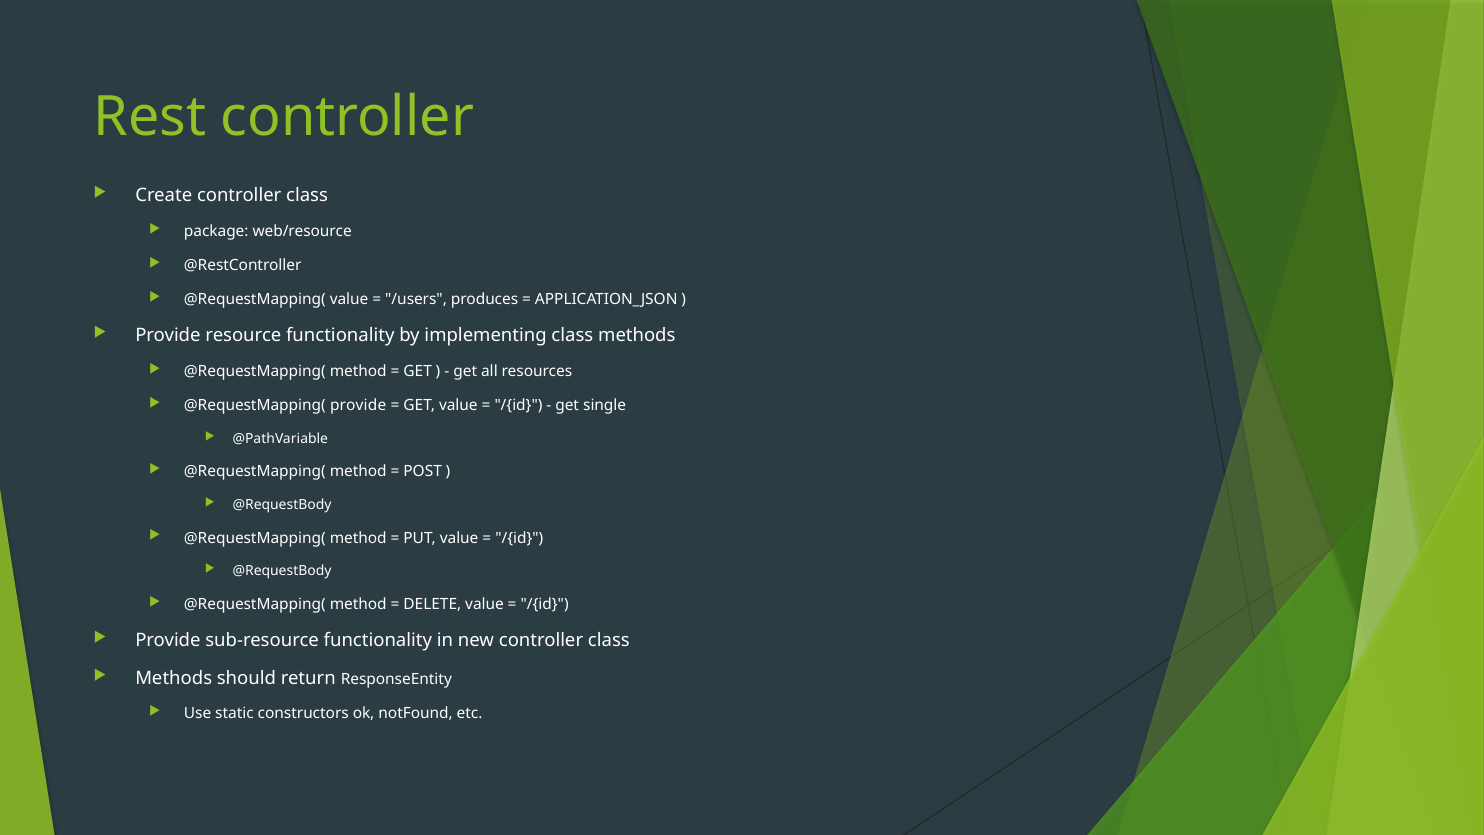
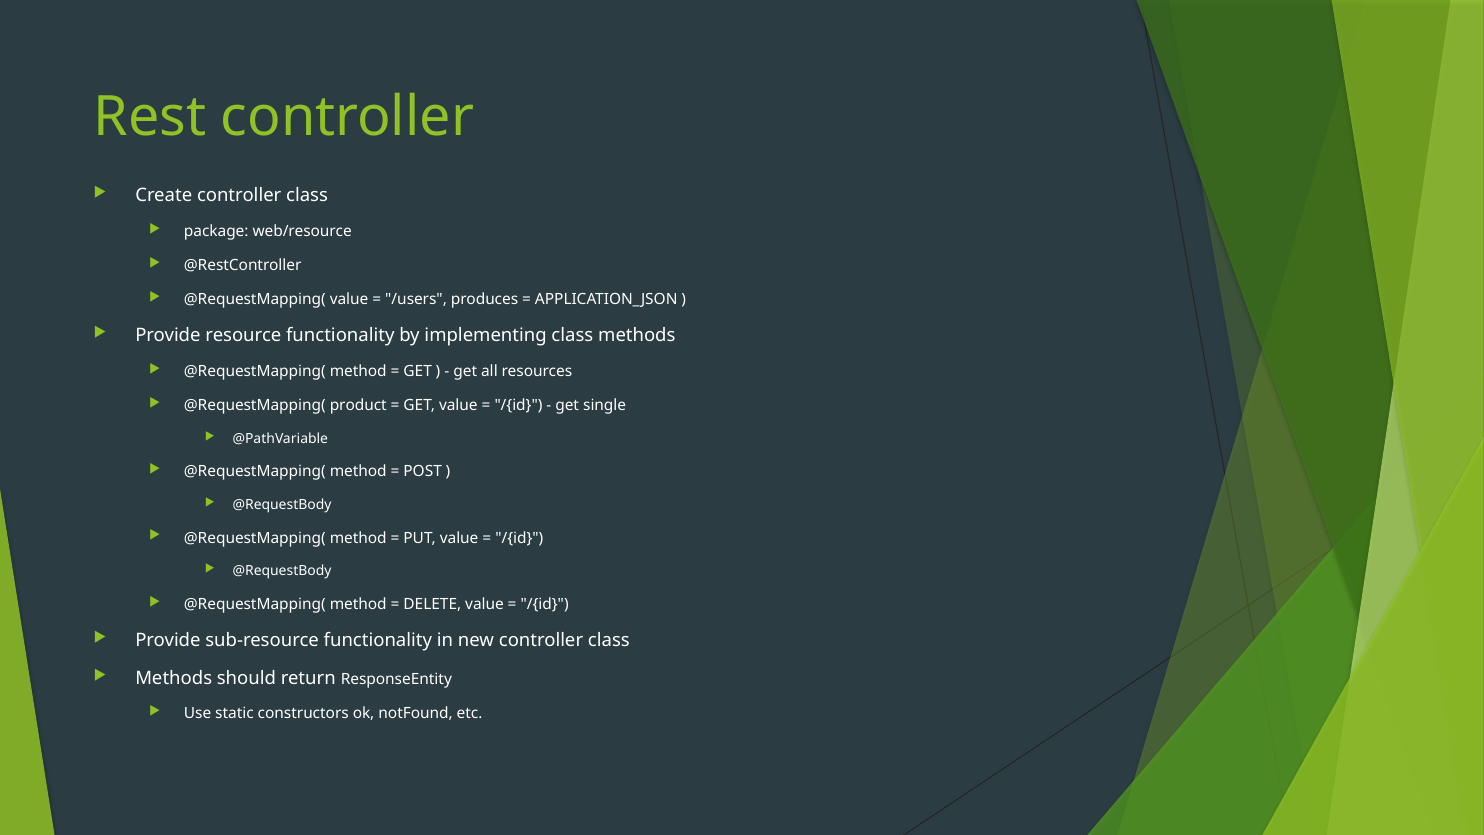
@RequestMapping( provide: provide -> product
